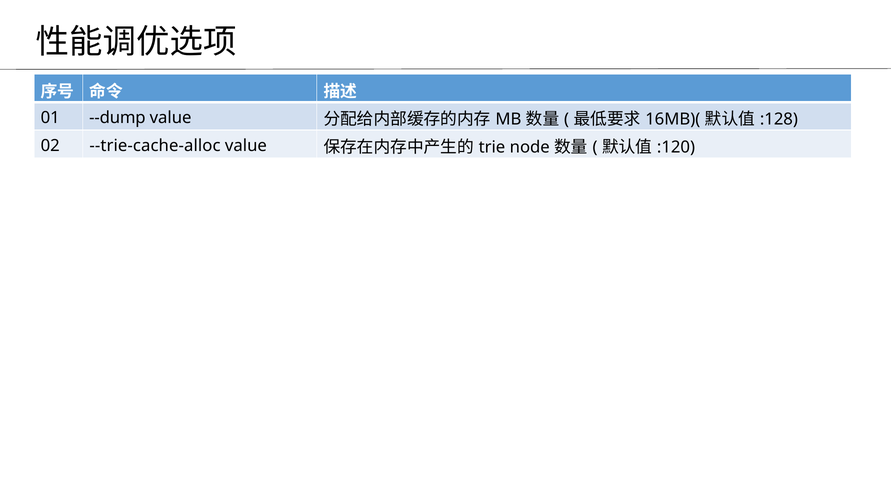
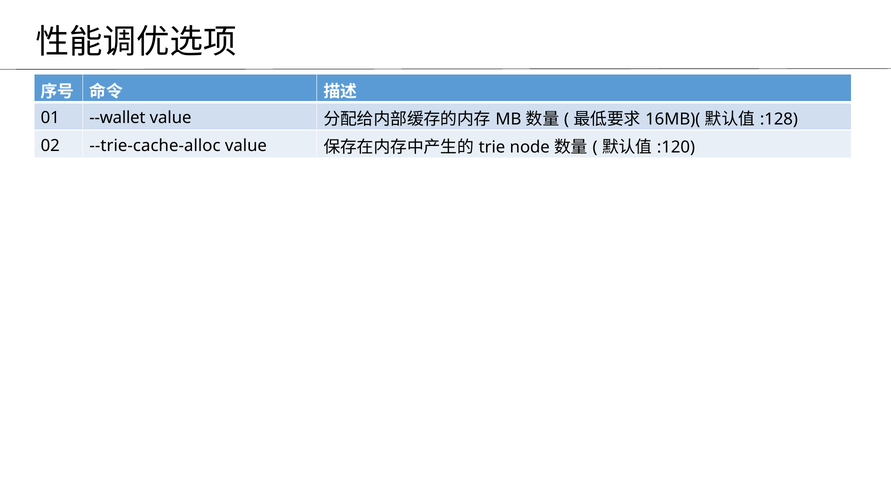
--dump: --dump -> --wallet
